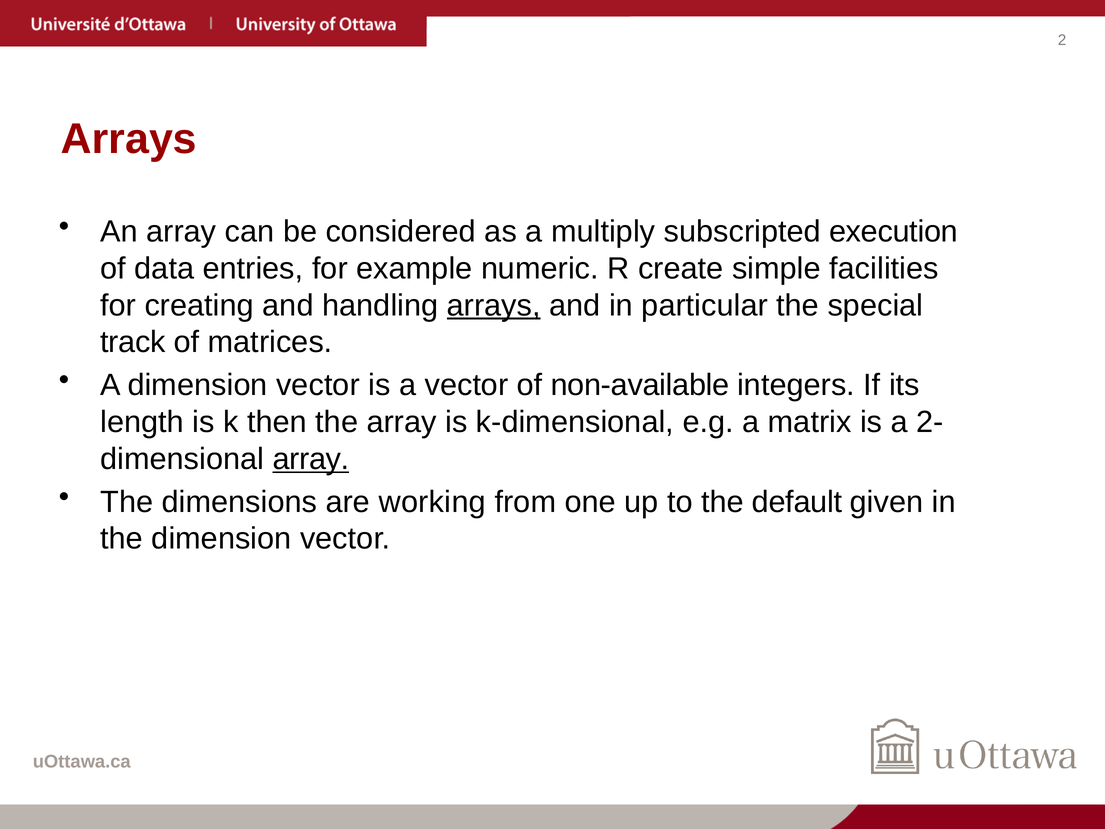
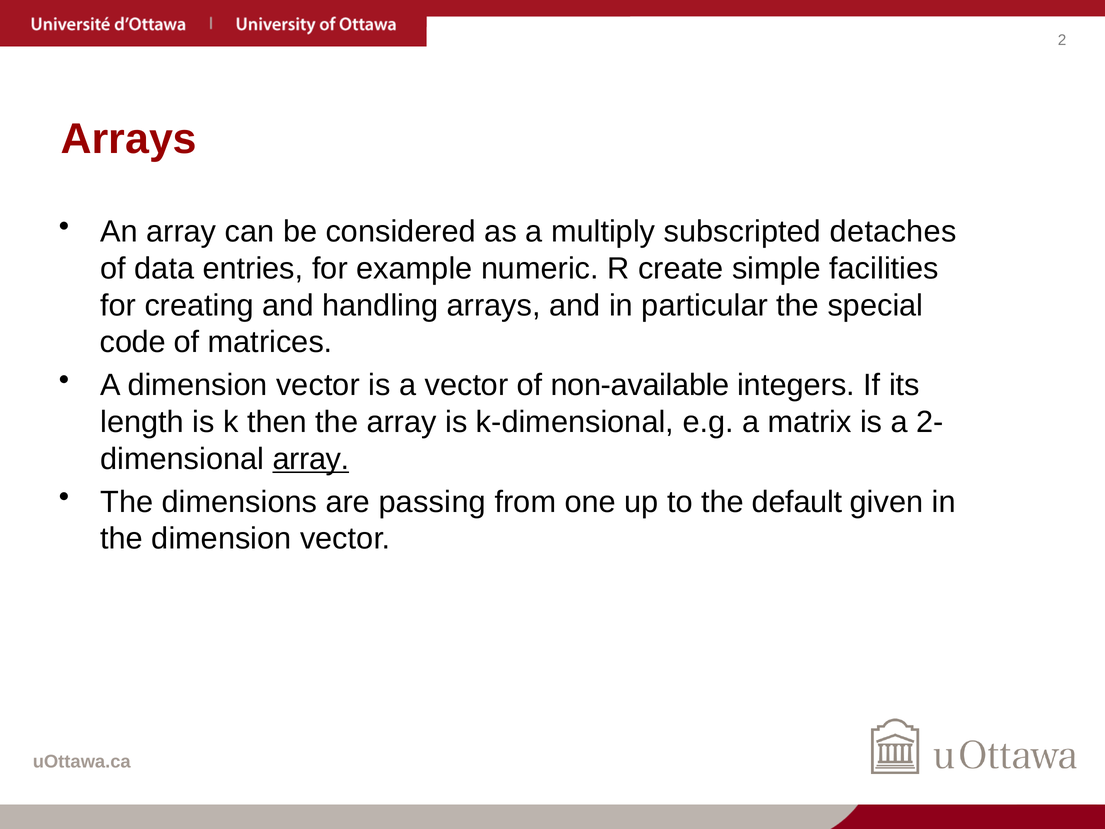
execution: execution -> detaches
arrays at (494, 305) underline: present -> none
track: track -> code
working: working -> passing
